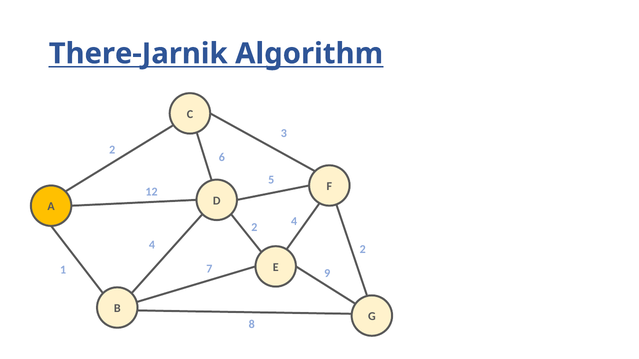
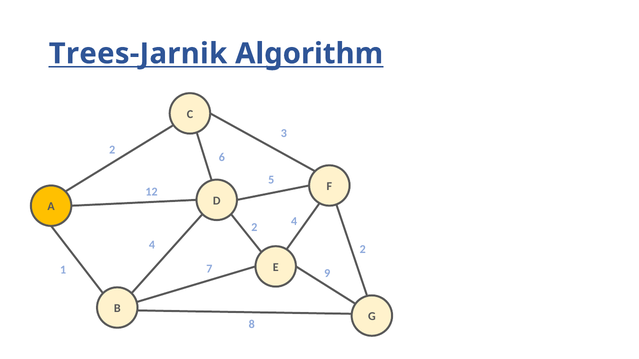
There-Jarnik: There-Jarnik -> Trees-Jarnik
